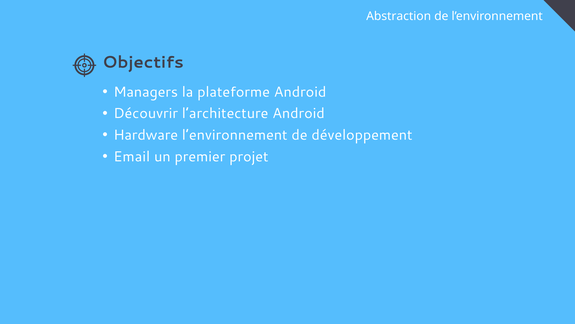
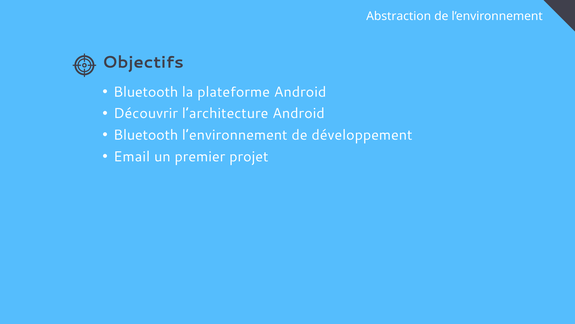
Managers at (146, 92): Managers -> Bluetooth
Hardware at (146, 135): Hardware -> Bluetooth
